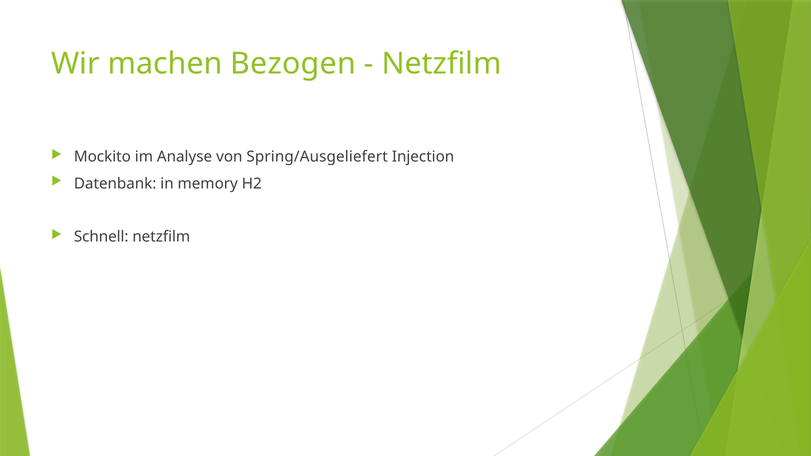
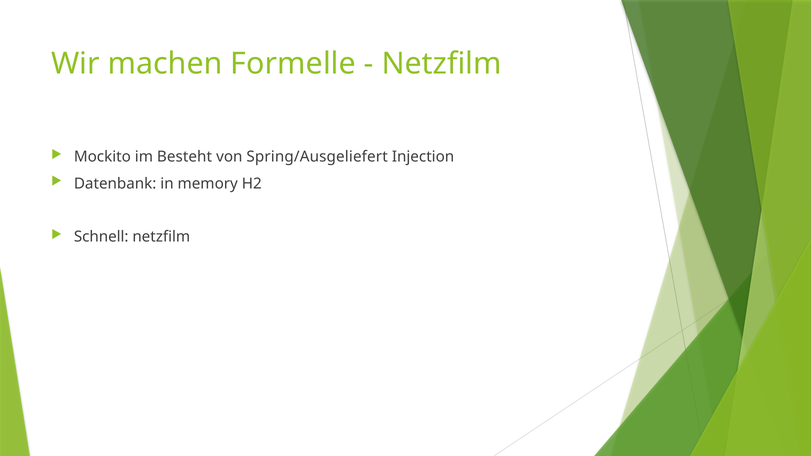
Bezogen: Bezogen -> Formelle
Analyse: Analyse -> Besteht
